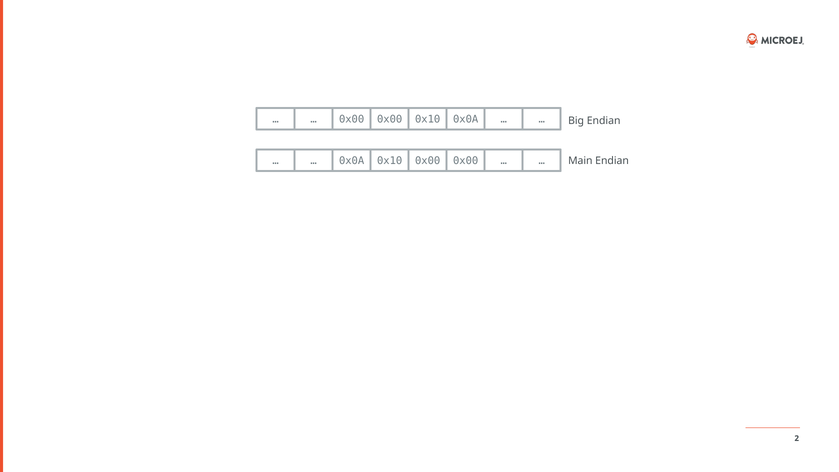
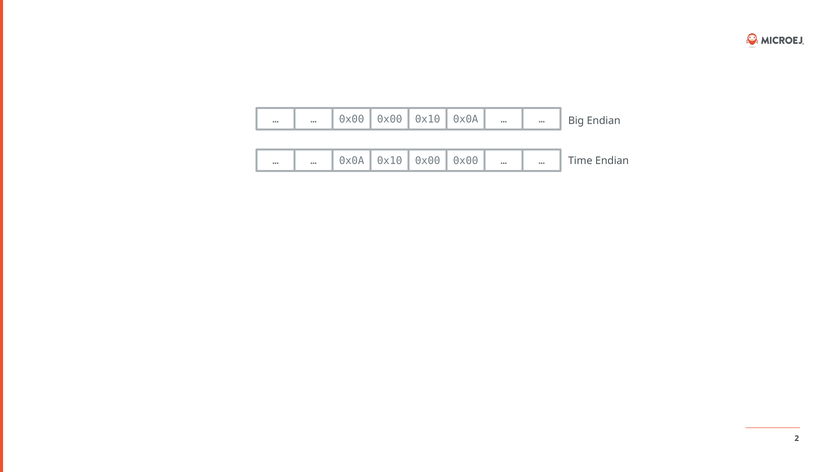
Main: Main -> Time
